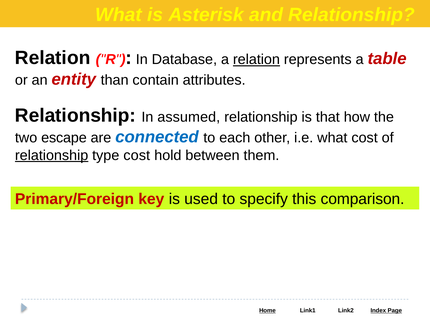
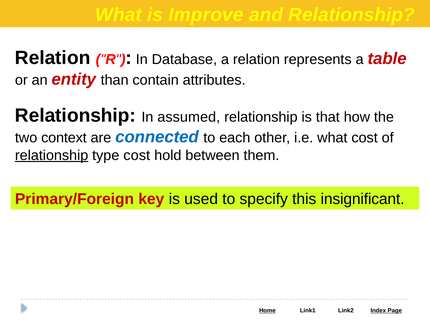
Asterisk: Asterisk -> Improve
relation at (256, 59) underline: present -> none
escape: escape -> context
comparison: comparison -> insignificant
